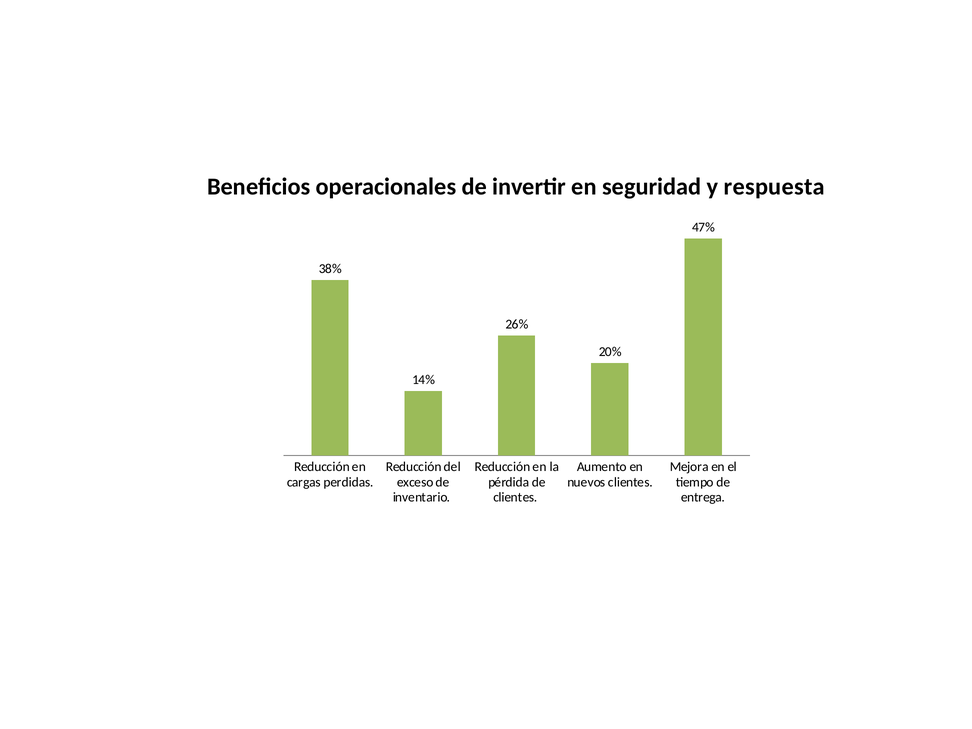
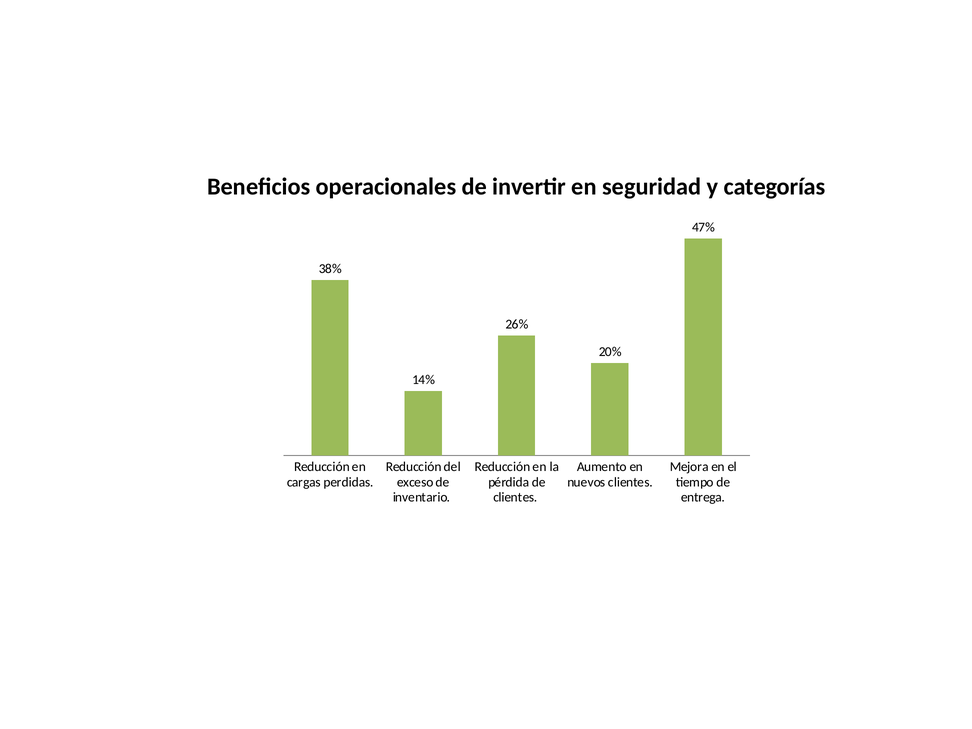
respuesta: respuesta -> categorías
